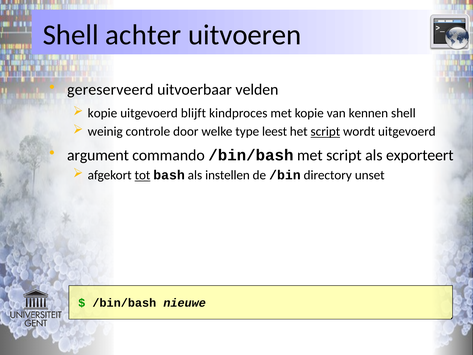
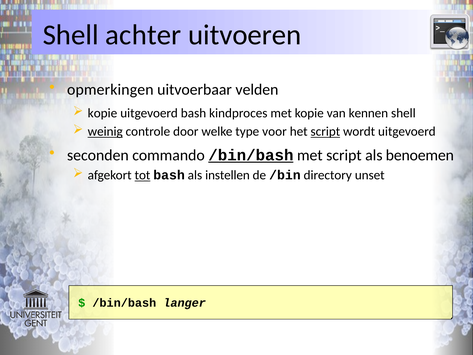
gereserveerd: gereserveerd -> opmerkingen
uitgevoerd blijft: blijft -> bash
weinig underline: none -> present
leest: leest -> voor
argument: argument -> seconden
/bin/bash at (251, 155) underline: none -> present
exporteert: exporteert -> benoemen
nieuwe: nieuwe -> langer
